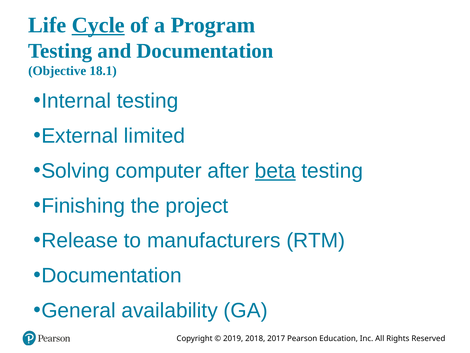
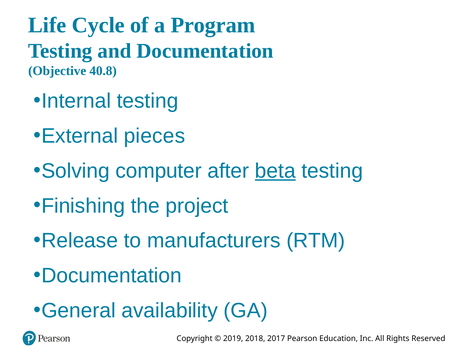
Cycle underline: present -> none
18.1: 18.1 -> 40.8
limited: limited -> pieces
